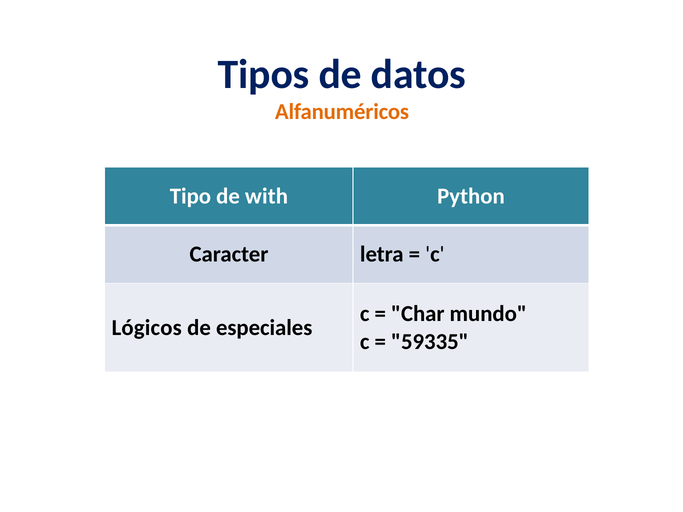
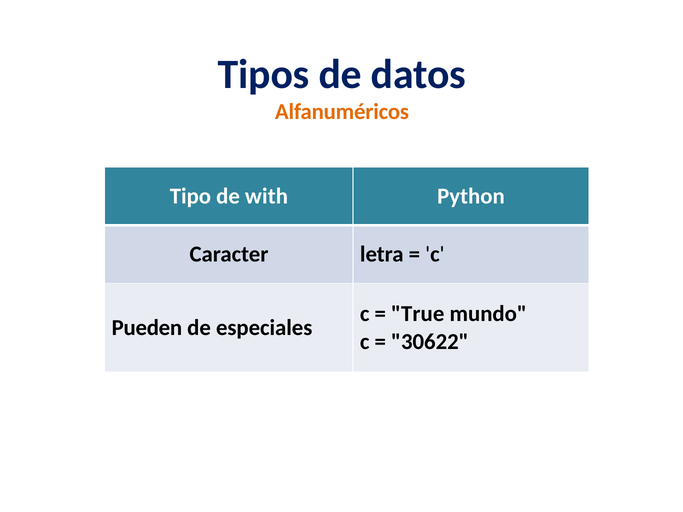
Char: Char -> True
Lógicos: Lógicos -> Pueden
59335: 59335 -> 30622
